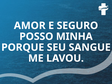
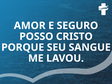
MINHA: MINHA -> CRISTO
